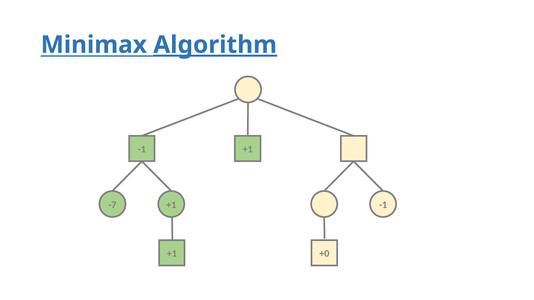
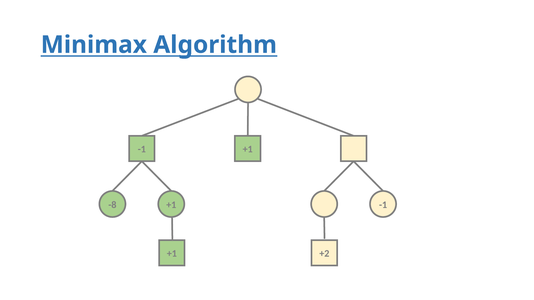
Algorithm underline: present -> none
-7: -7 -> -8
+0: +0 -> +2
